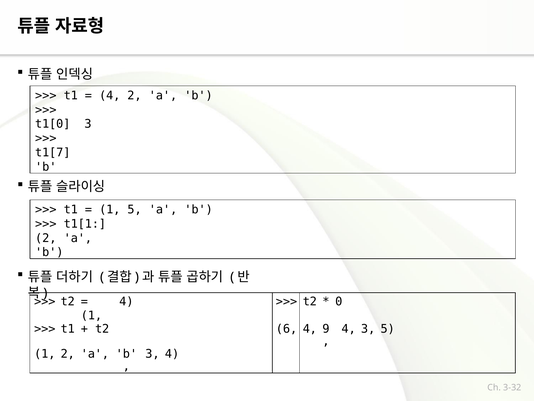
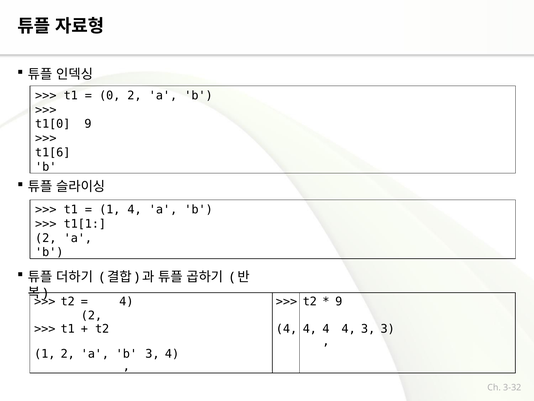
4 at (110, 95): 4 -> 0
t1[0 3: 3 -> 9
t1[7: t1[7 -> t1[6
1 5: 5 -> 4
0 at (339, 301): 0 -> 9
1 at (91, 315): 1 -> 2
t2 6: 6 -> 4
9 at (326, 329): 9 -> 4
3 5: 5 -> 3
